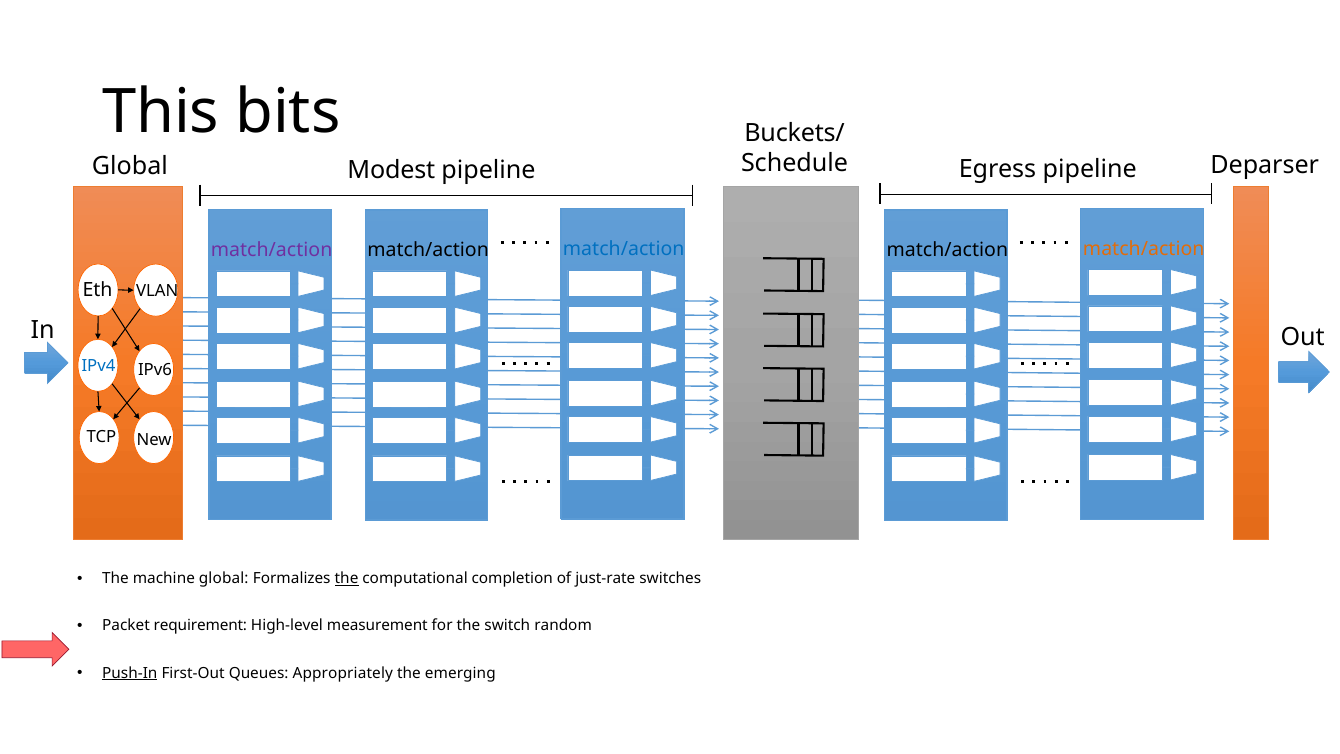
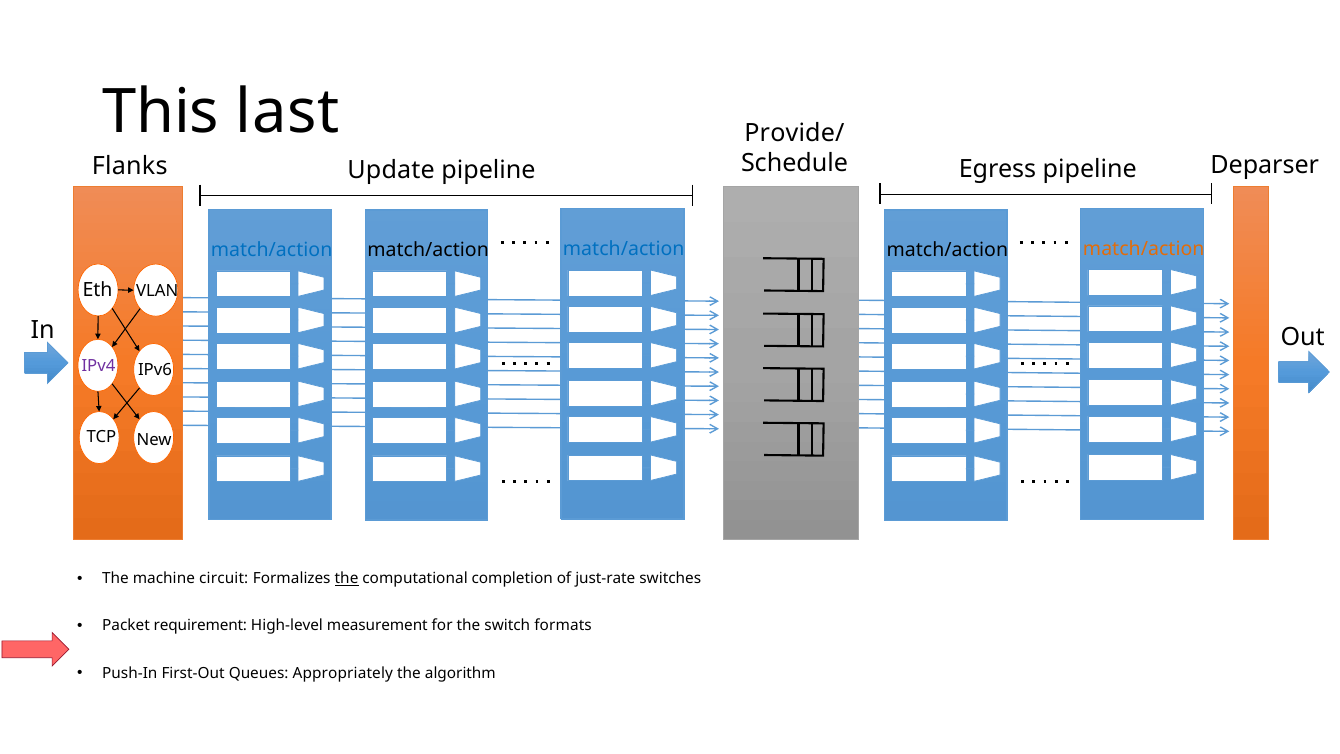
bits: bits -> last
Buckets/: Buckets/ -> Provide/
Global at (130, 166): Global -> Flanks
Modest: Modest -> Update
match/action at (272, 250) colour: purple -> blue
IPv4 colour: blue -> purple
machine global: global -> circuit
random: random -> formats
Push-In underline: present -> none
emerging: emerging -> algorithm
